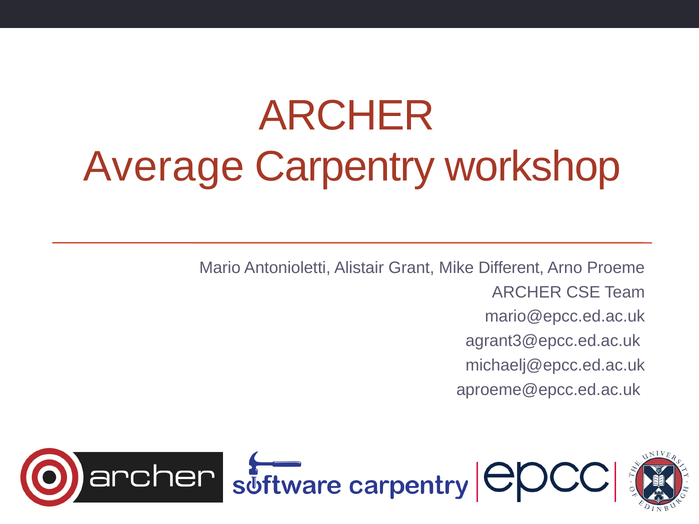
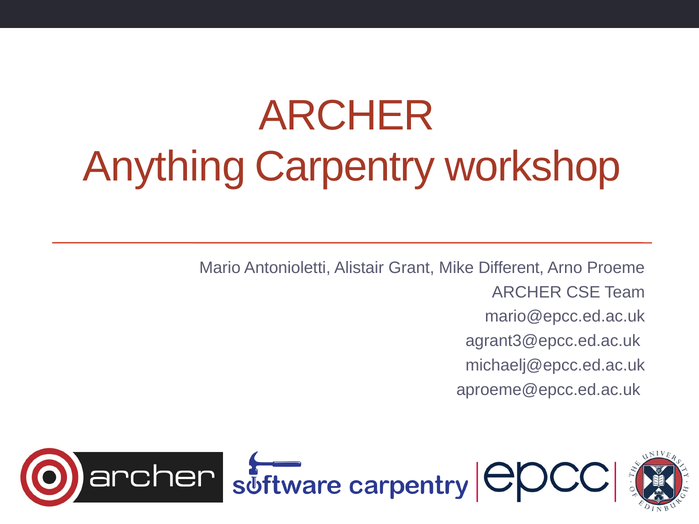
Average: Average -> Anything
